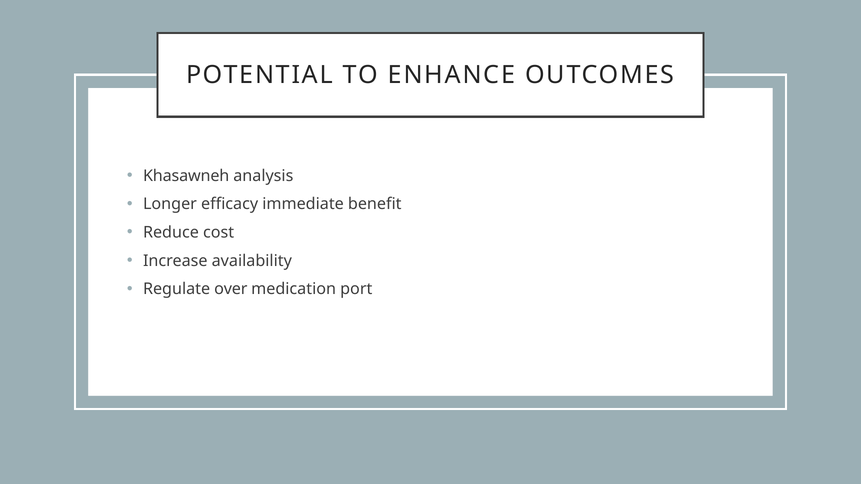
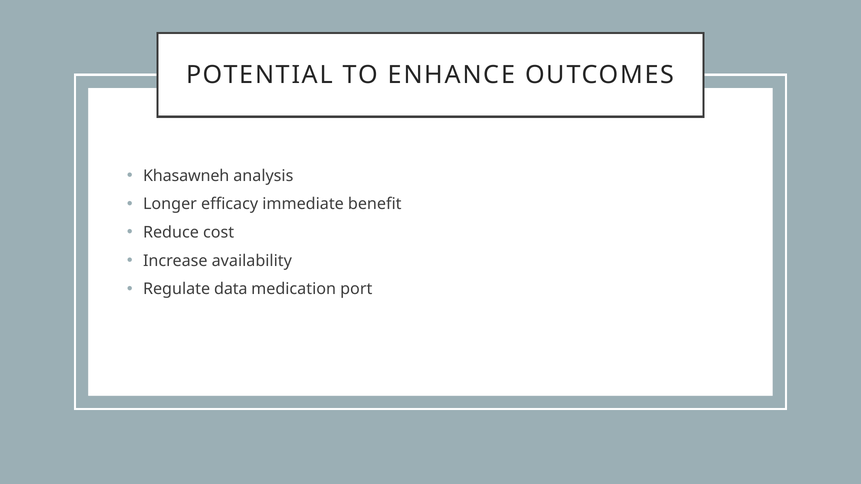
over: over -> data
